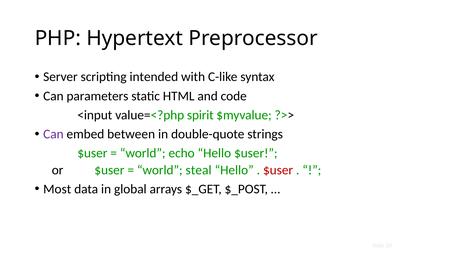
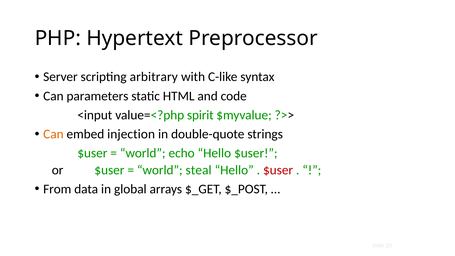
intended: intended -> arbitrary
Can at (53, 134) colour: purple -> orange
between: between -> injection
Most: Most -> From
